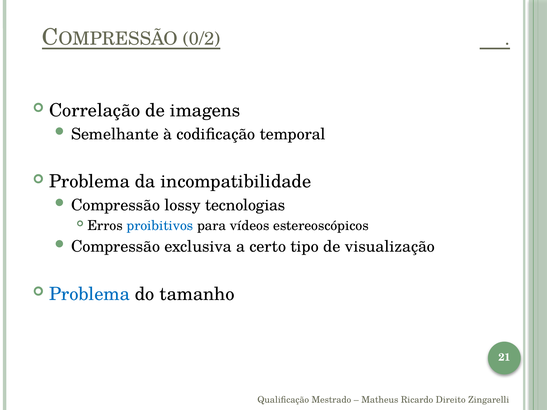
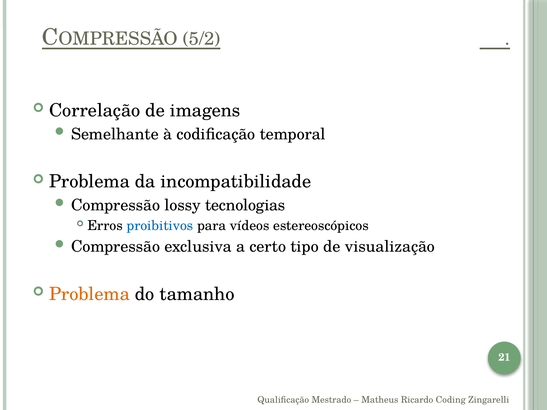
0/2: 0/2 -> 5/2
Problema at (90, 294) colour: blue -> orange
Direito: Direito -> Coding
